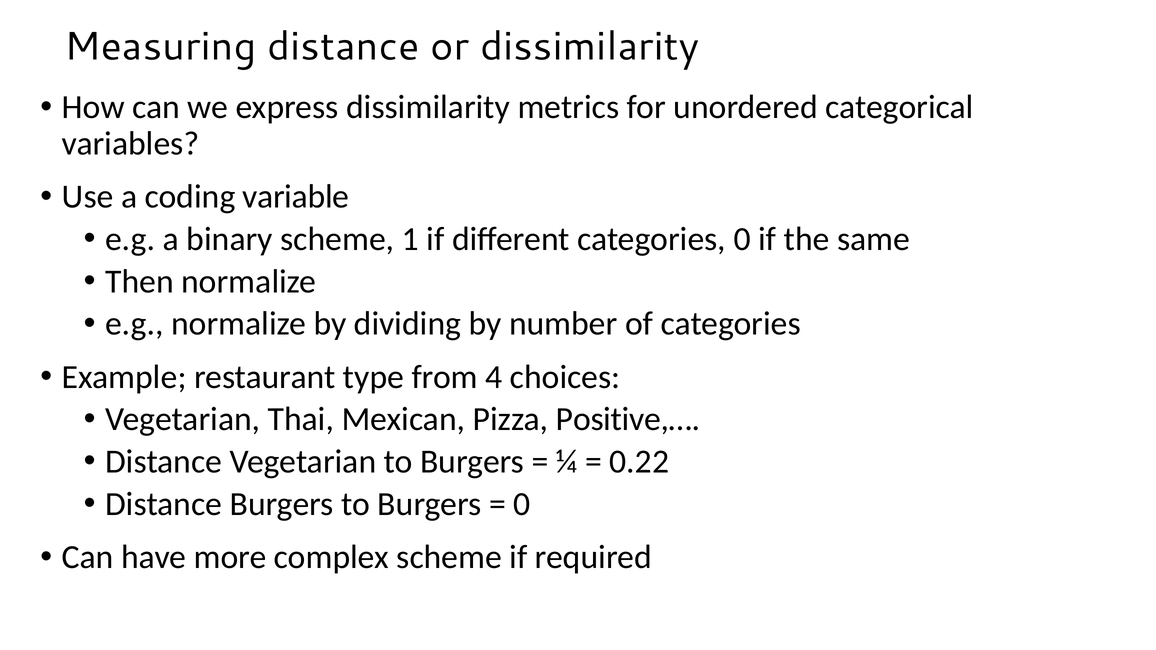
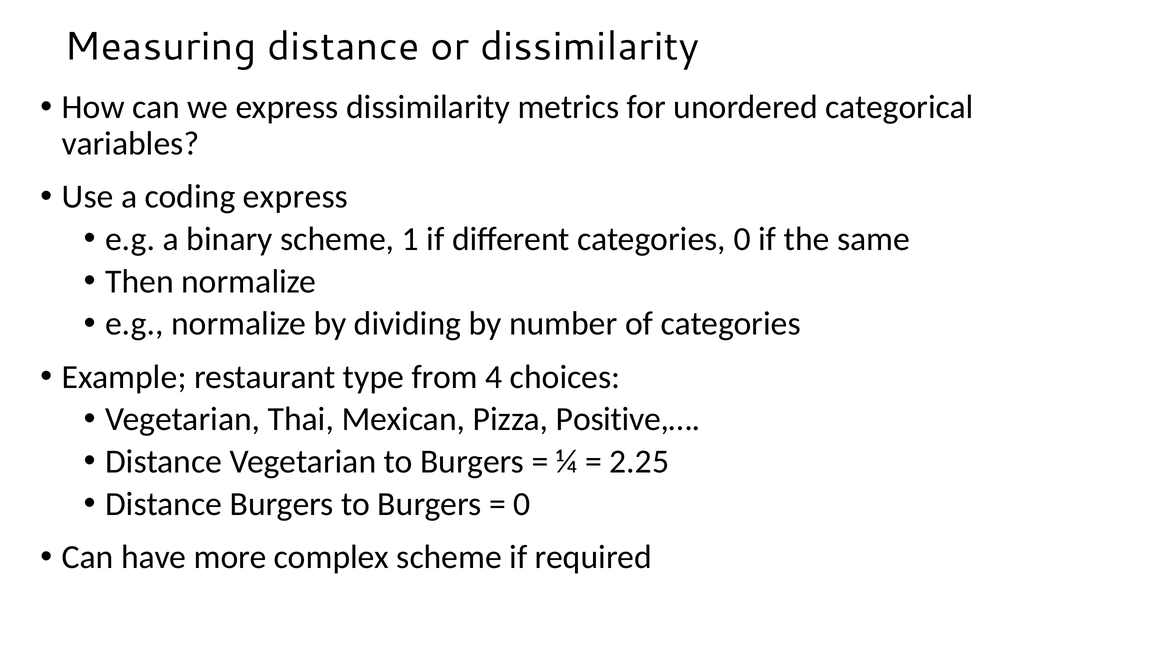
coding variable: variable -> express
0.22: 0.22 -> 2.25
